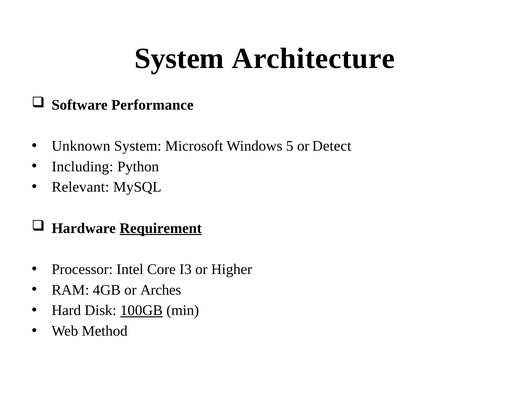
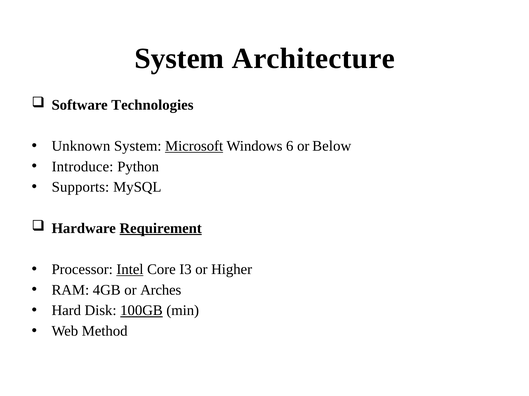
Performance: Performance -> Technologies
Microsoft underline: none -> present
5: 5 -> 6
Detect: Detect -> Below
Including: Including -> Introduce
Relevant: Relevant -> Supports
Intel underline: none -> present
